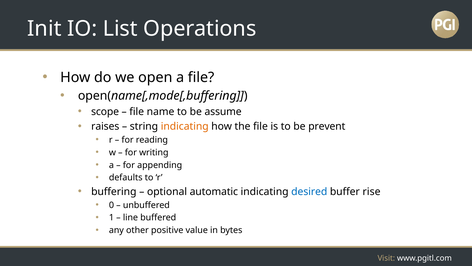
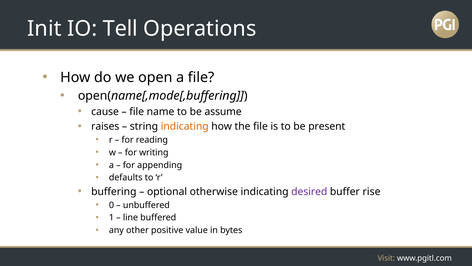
List: List -> Tell
scope: scope -> cause
prevent: prevent -> present
automatic: automatic -> otherwise
desired colour: blue -> purple
